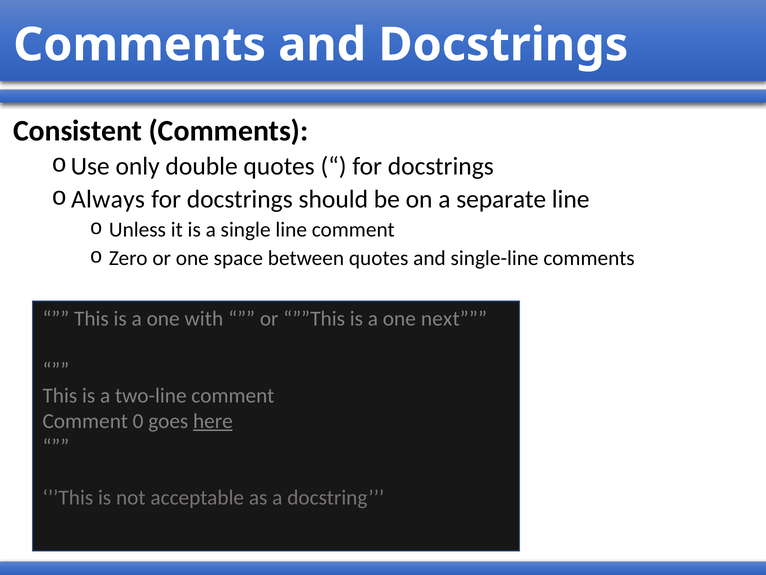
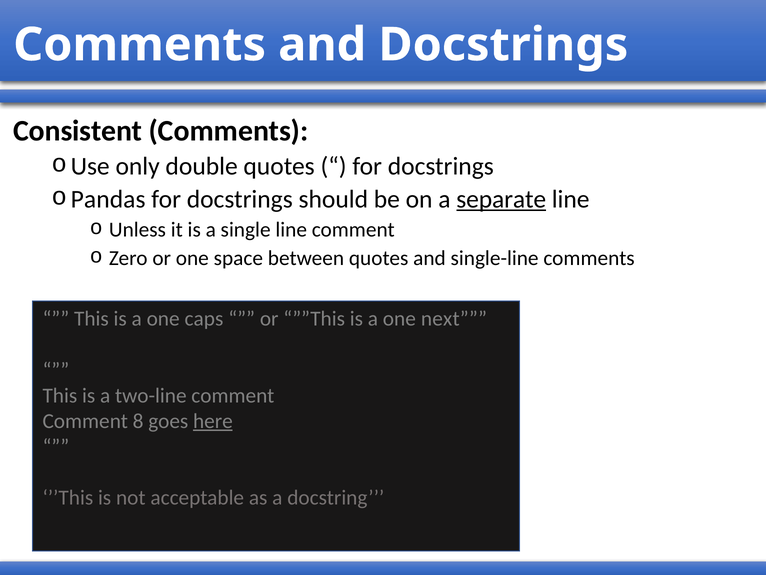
Always: Always -> Pandas
separate underline: none -> present
with: with -> caps
0: 0 -> 8
